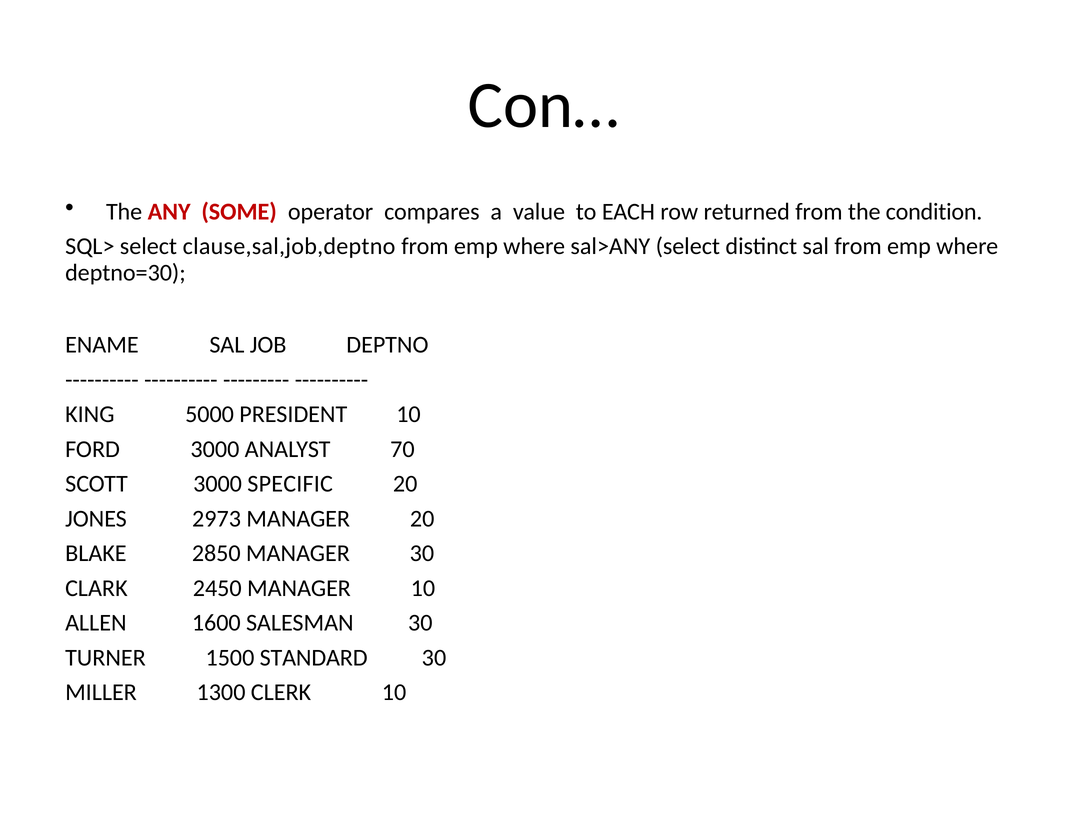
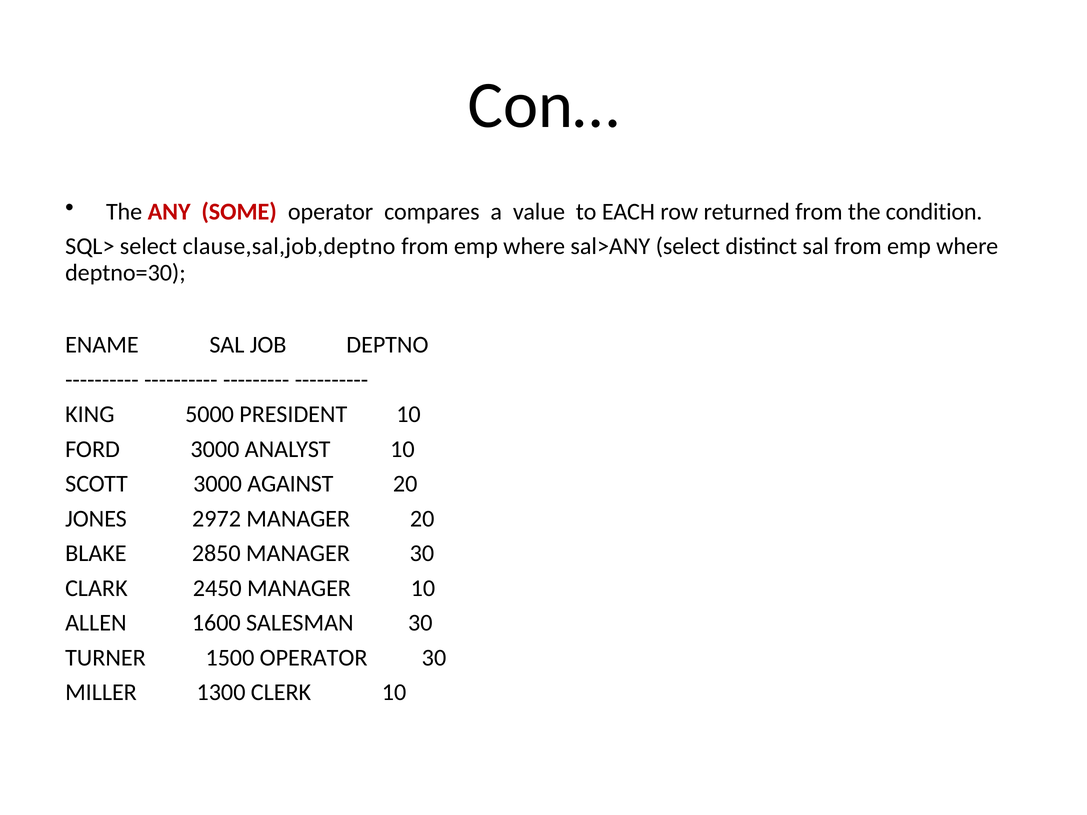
ANALYST 70: 70 -> 10
SPECIFIC: SPECIFIC -> AGAINST
2973: 2973 -> 2972
1500 STANDARD: STANDARD -> OPERATOR
